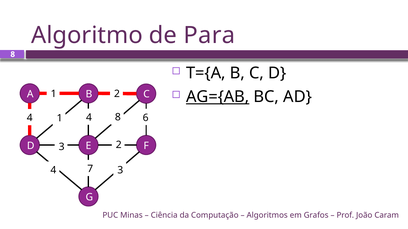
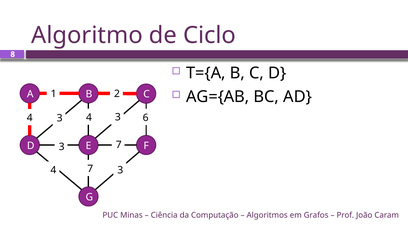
Para: Para -> Ciclo
AG={AB underline: present -> none
1 at (60, 118): 1 -> 3
8 at (118, 118): 8 -> 3
3 2: 2 -> 7
